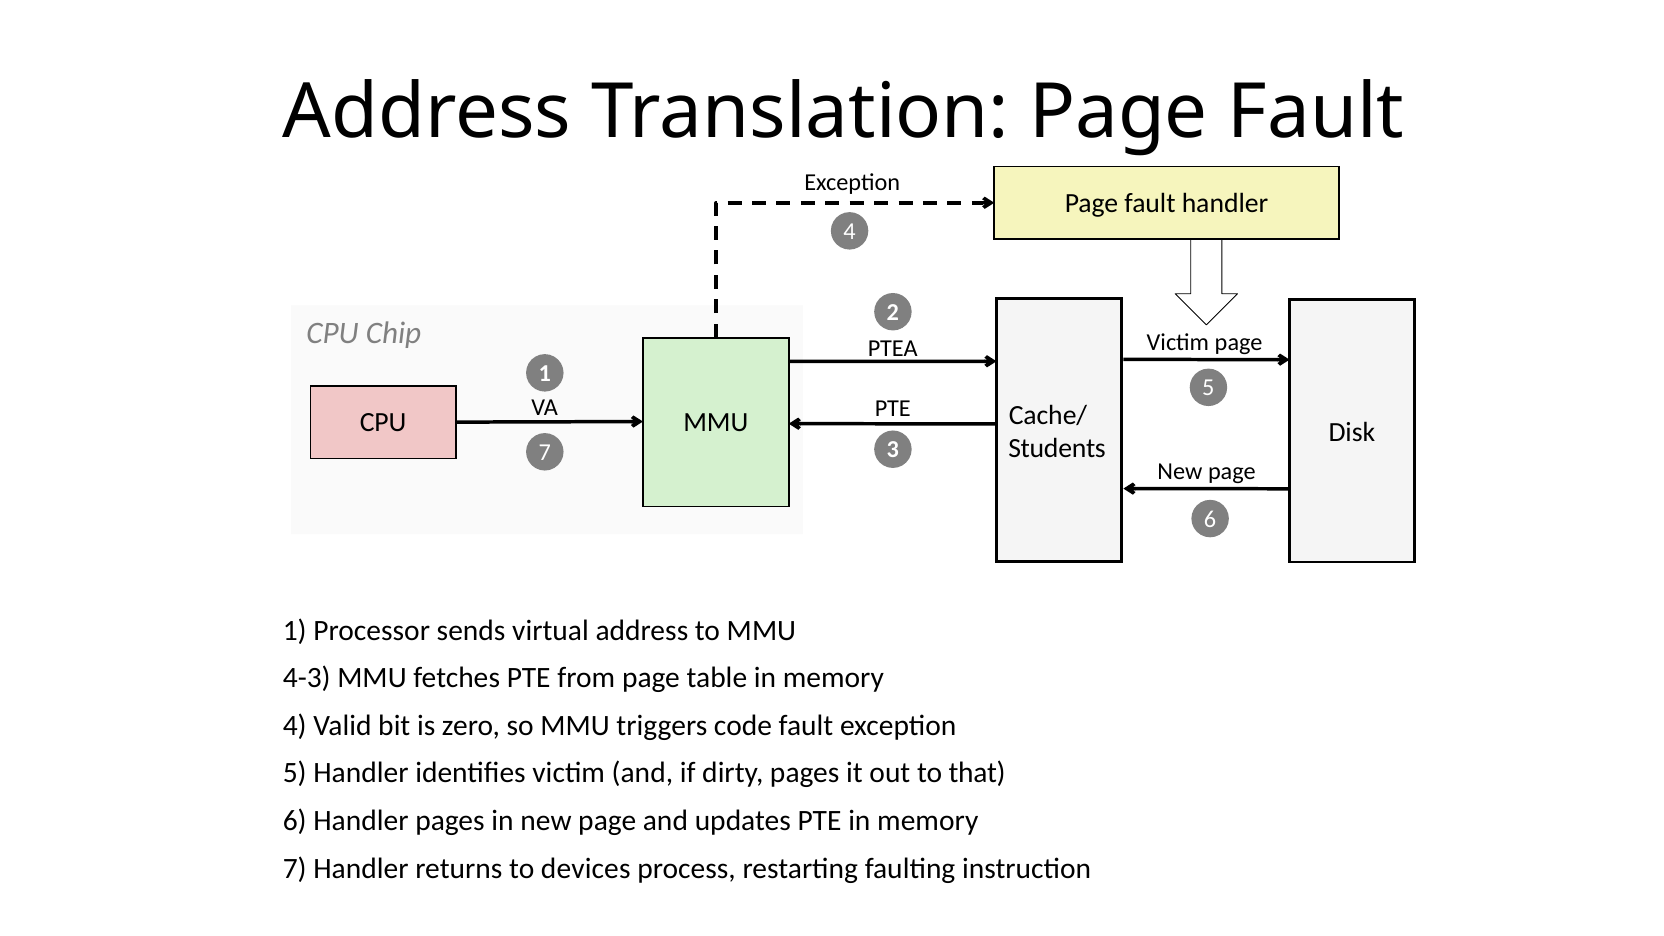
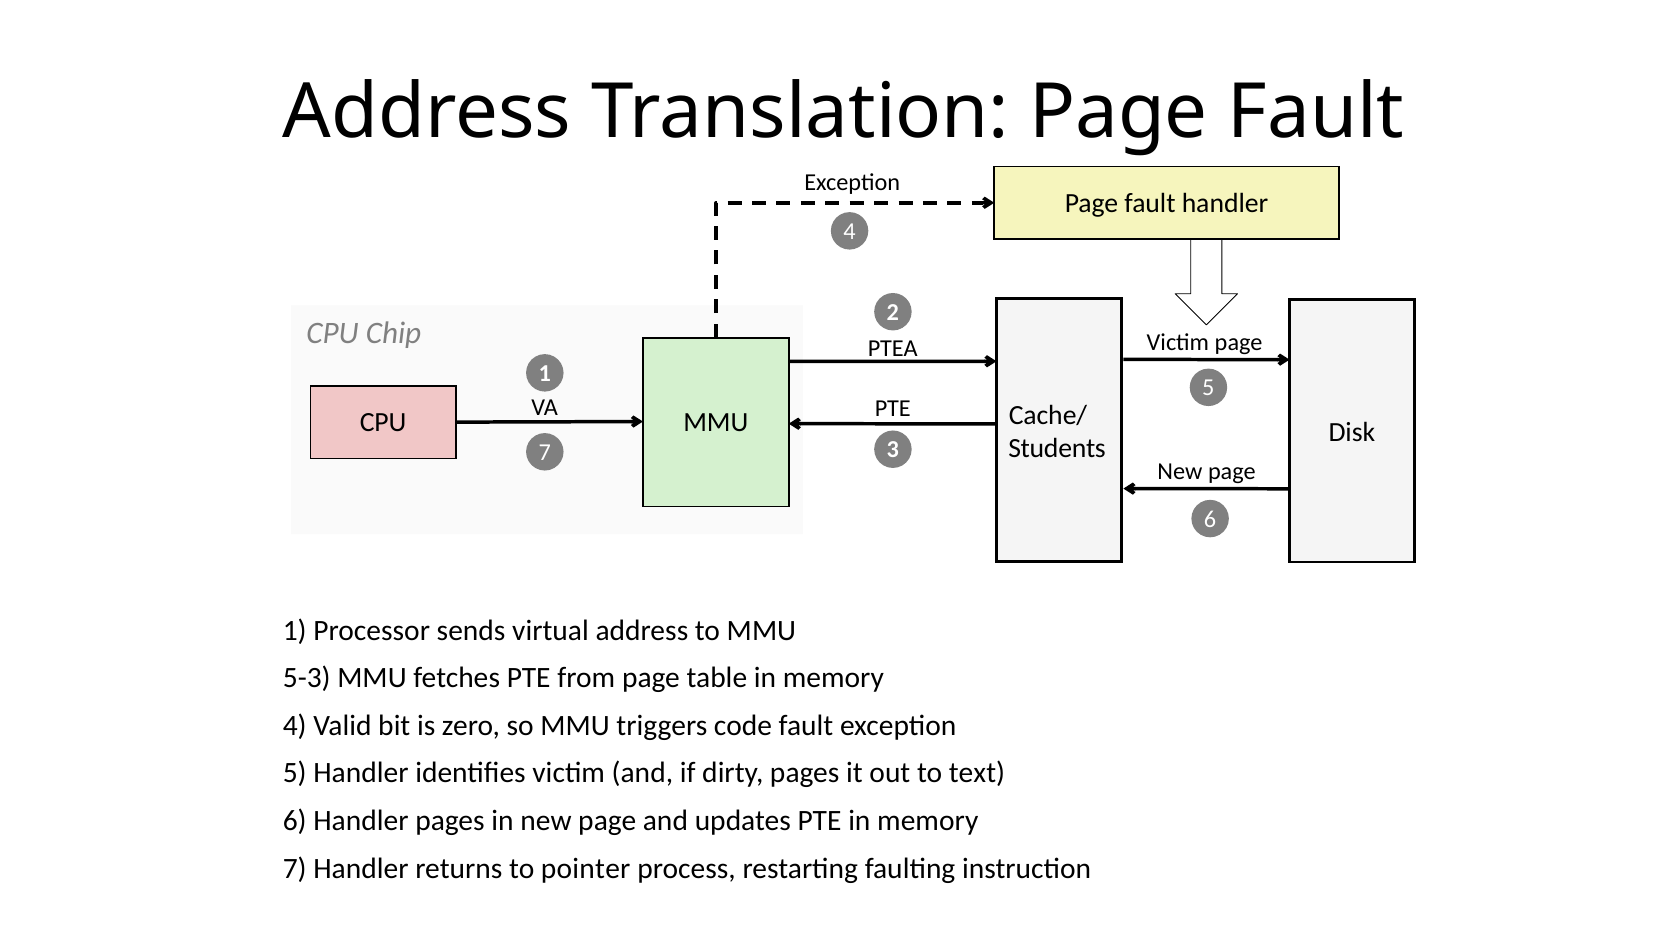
4-3: 4-3 -> 5-3
that: that -> text
devices: devices -> pointer
